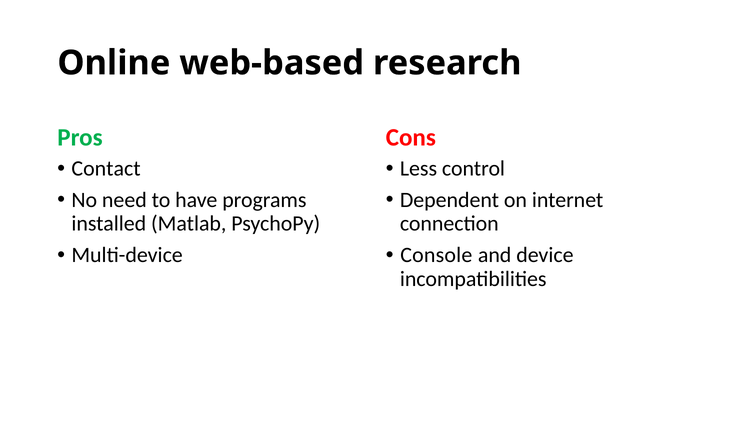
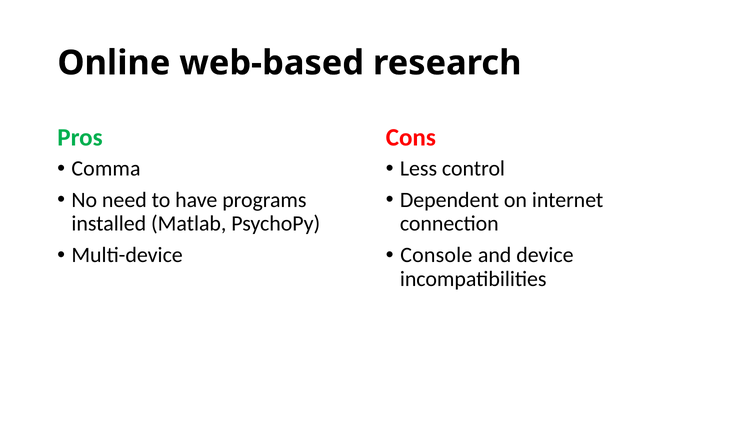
Contact: Contact -> Comma
